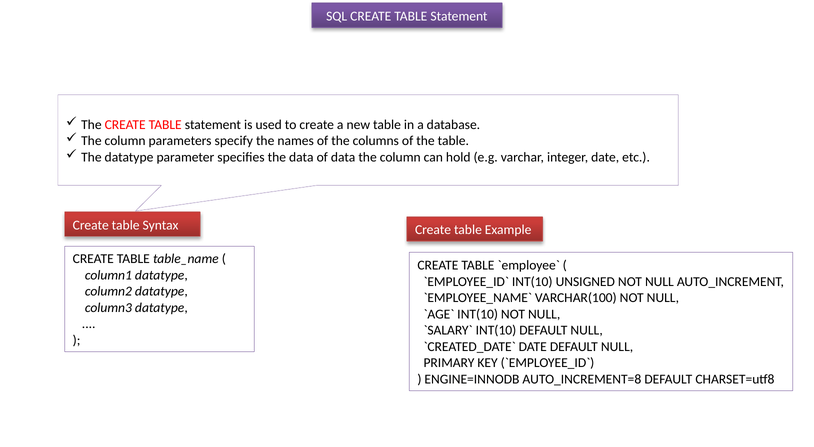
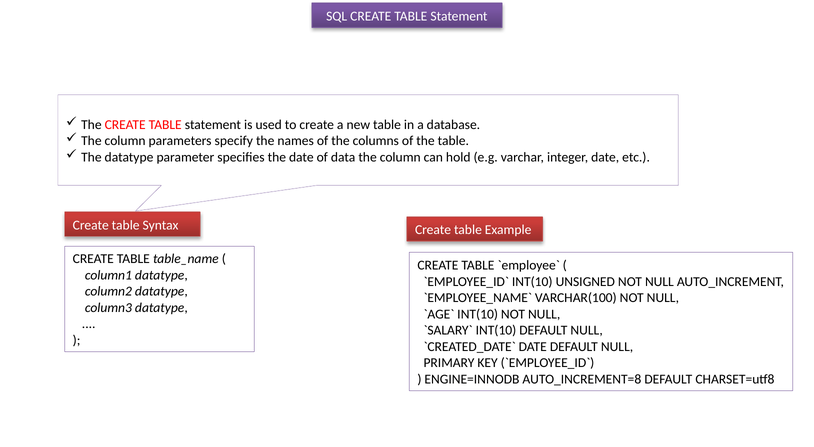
the data: data -> date
